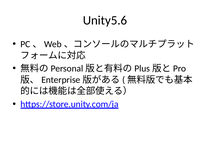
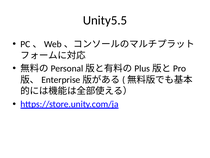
Unity5.6: Unity5.6 -> Unity5.5
